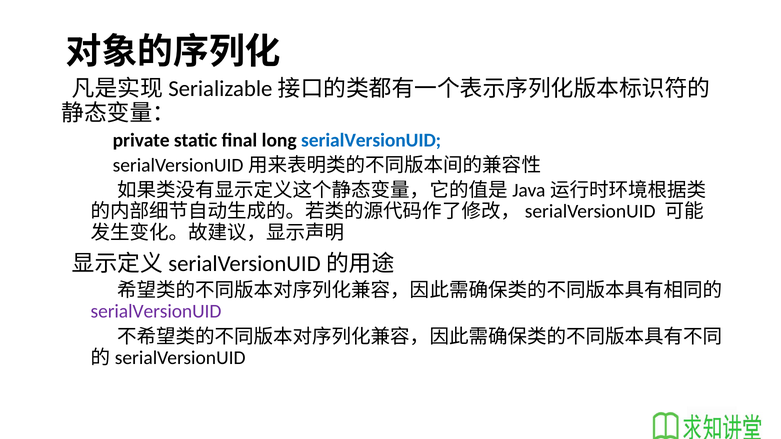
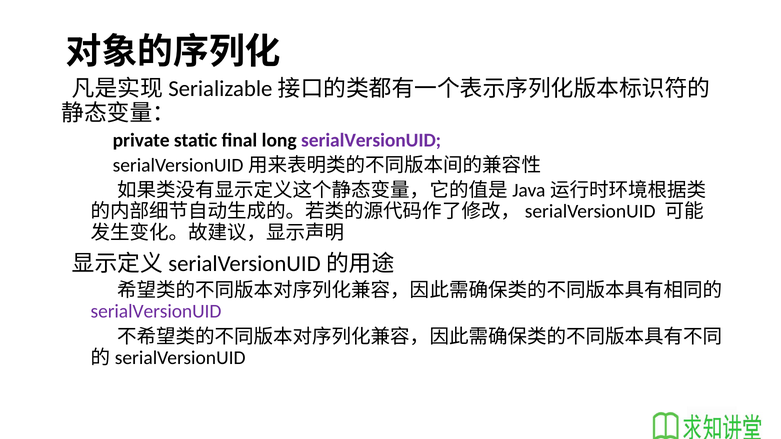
serialVersionUID at (371, 140) colour: blue -> purple
